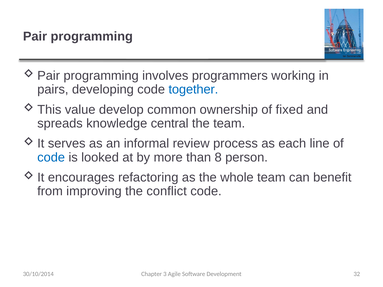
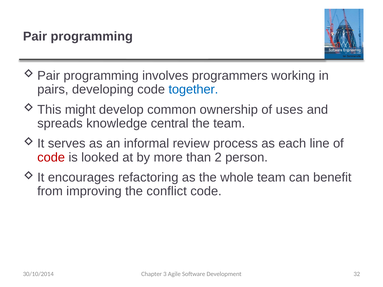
value: value -> might
fixed: fixed -> uses
code at (51, 157) colour: blue -> red
8: 8 -> 2
